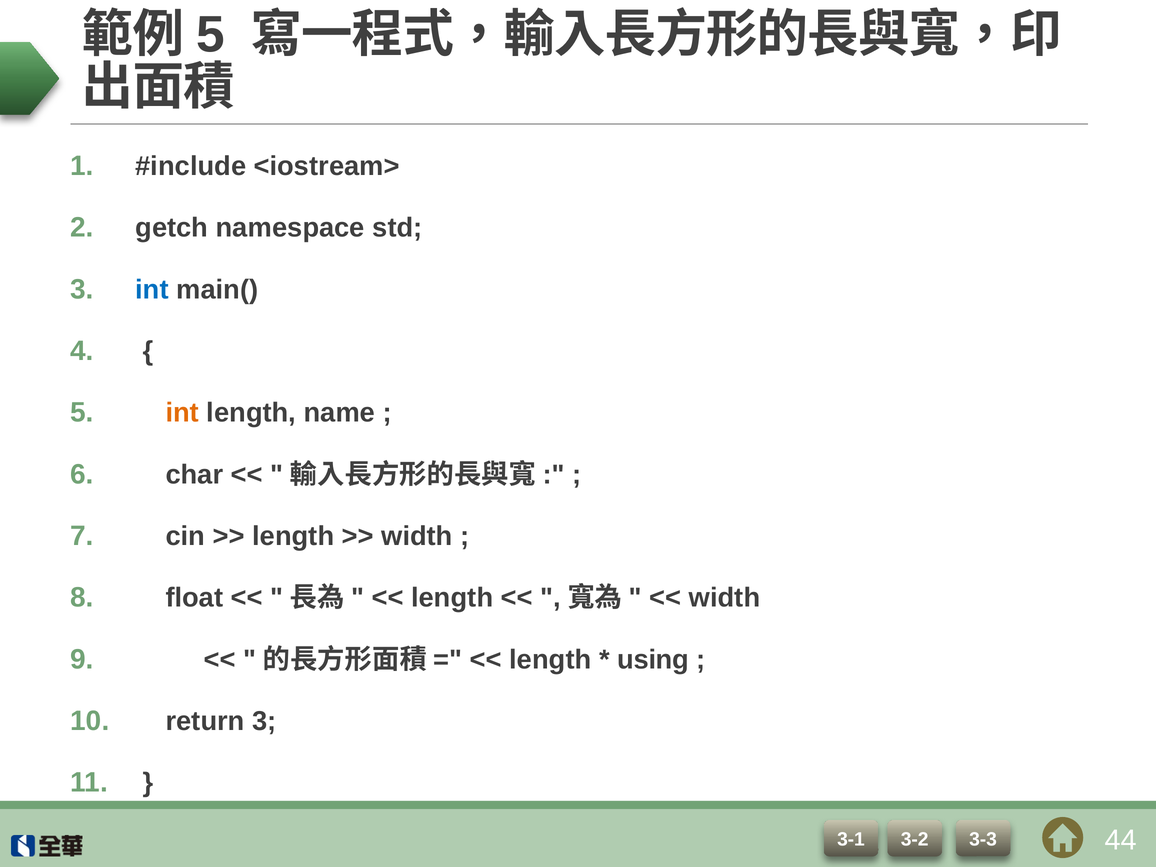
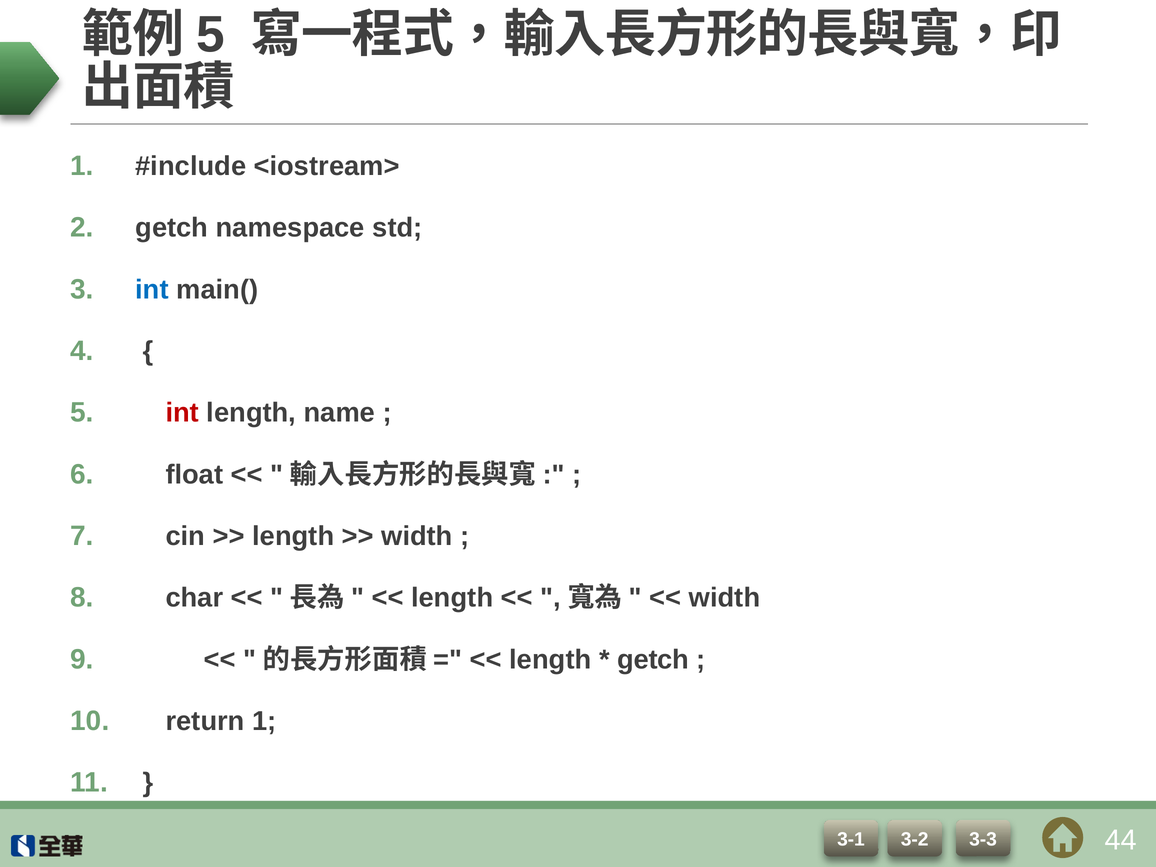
int at (182, 413) colour: orange -> red
char: char -> float
float: float -> char
using at (653, 660): using -> getch
return 3: 3 -> 1
